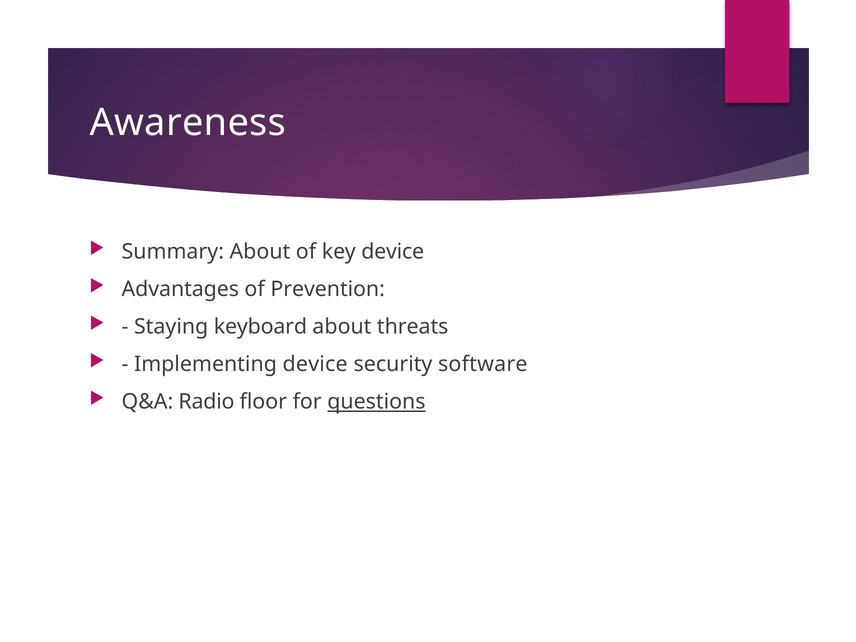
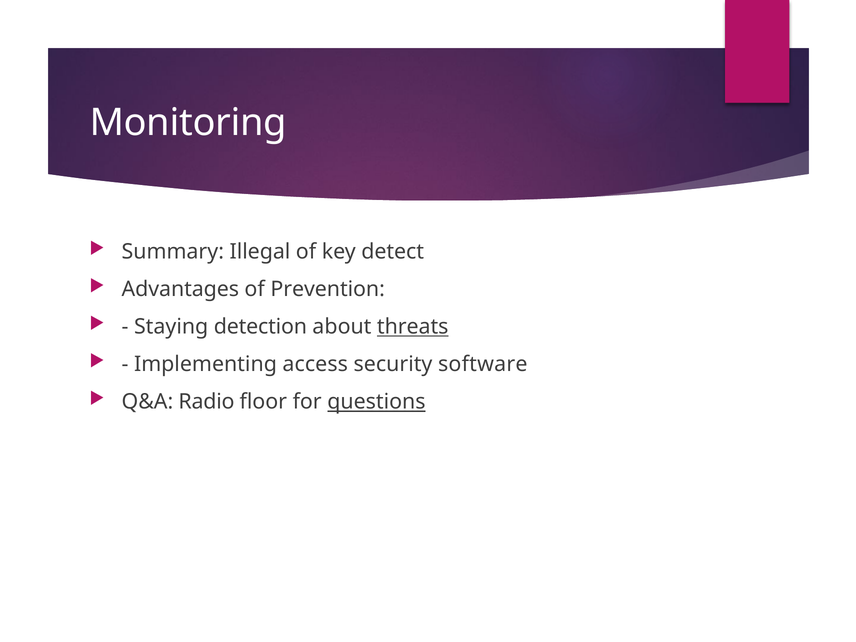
Awareness: Awareness -> Monitoring
Summary About: About -> Illegal
key device: device -> detect
keyboard: keyboard -> detection
threats underline: none -> present
Implementing device: device -> access
